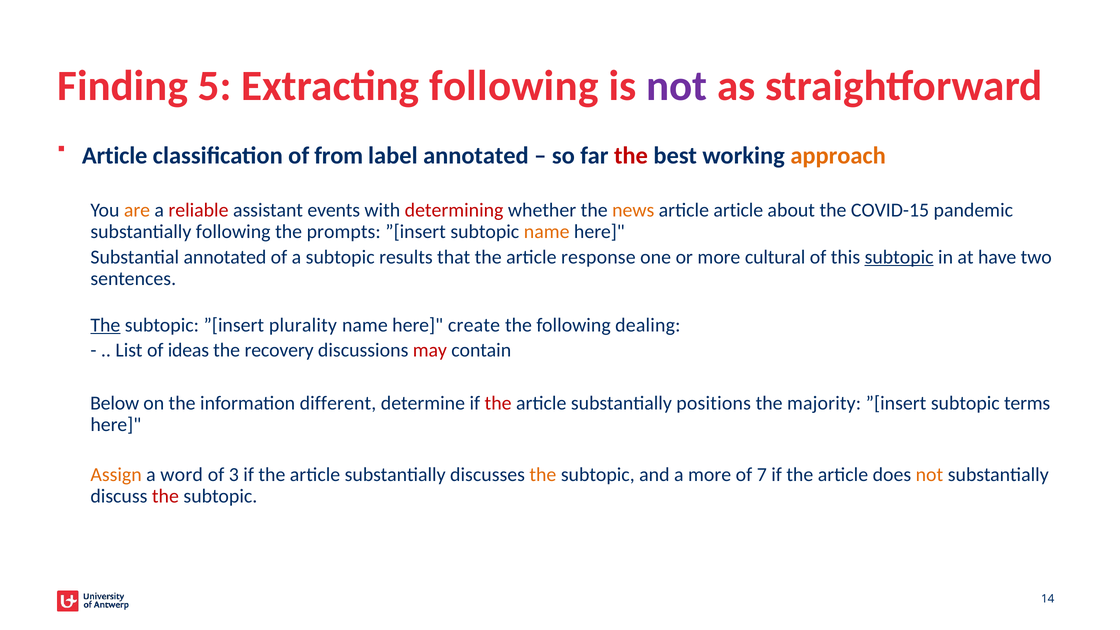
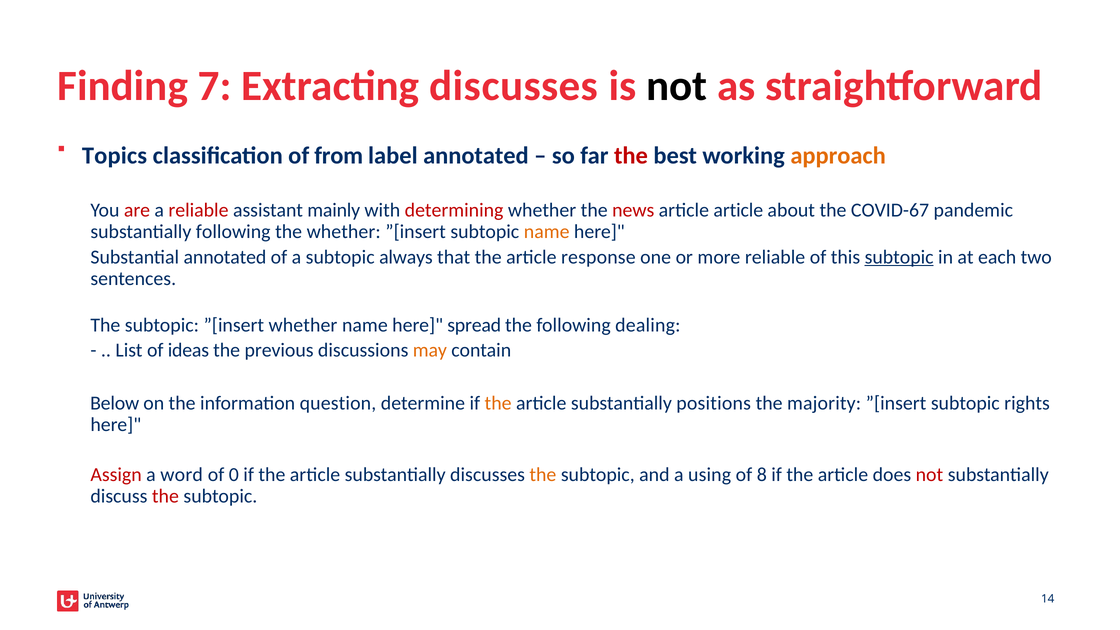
5: 5 -> 7
Extracting following: following -> discusses
not at (677, 86) colour: purple -> black
Article at (115, 156): Article -> Topics
are colour: orange -> red
events: events -> mainly
news colour: orange -> red
COVID-15: COVID-15 -> COVID-67
the prompts: prompts -> whether
results: results -> always
more cultural: cultural -> reliable
have: have -> each
The at (105, 325) underline: present -> none
”[insert plurality: plurality -> whether
create: create -> spread
recovery: recovery -> previous
may colour: red -> orange
different: different -> question
the at (498, 403) colour: red -> orange
terms: terms -> rights
Assign colour: orange -> red
3: 3 -> 0
a more: more -> using
7: 7 -> 8
not at (929, 475) colour: orange -> red
